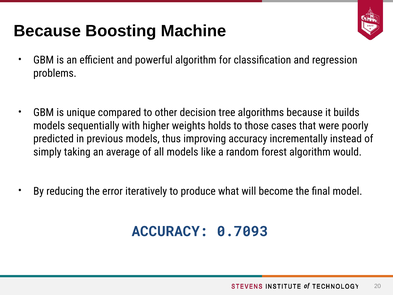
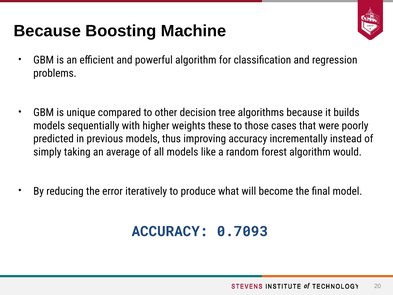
holds: holds -> these
